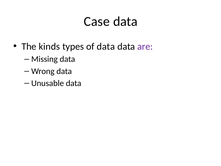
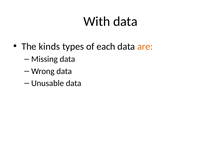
Case: Case -> With
of data: data -> each
are colour: purple -> orange
